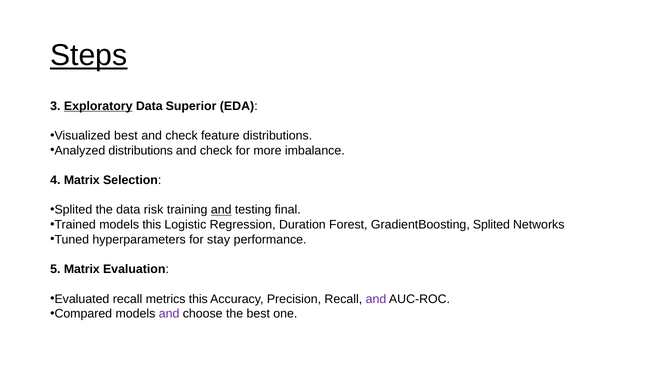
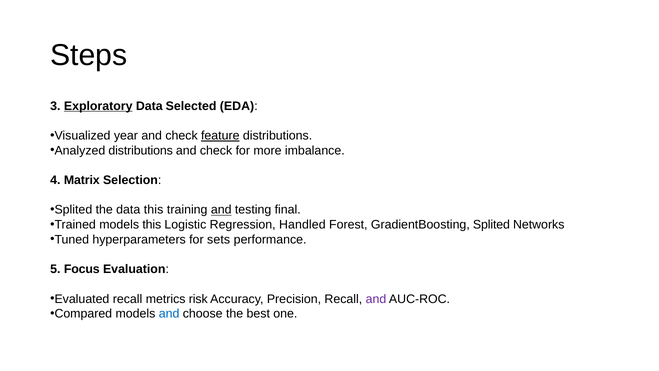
Steps underline: present -> none
Superior: Superior -> Selected
Visualized best: best -> year
feature underline: none -> present
data risk: risk -> this
Duration: Duration -> Handled
stay: stay -> sets
5 Matrix: Matrix -> Focus
metrics this: this -> risk
and at (169, 314) colour: purple -> blue
